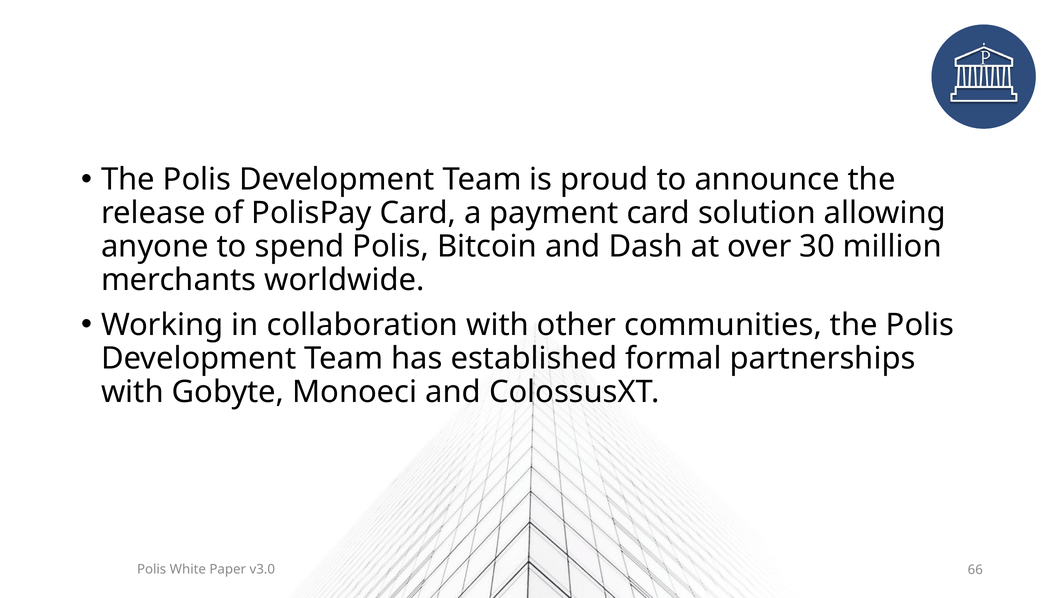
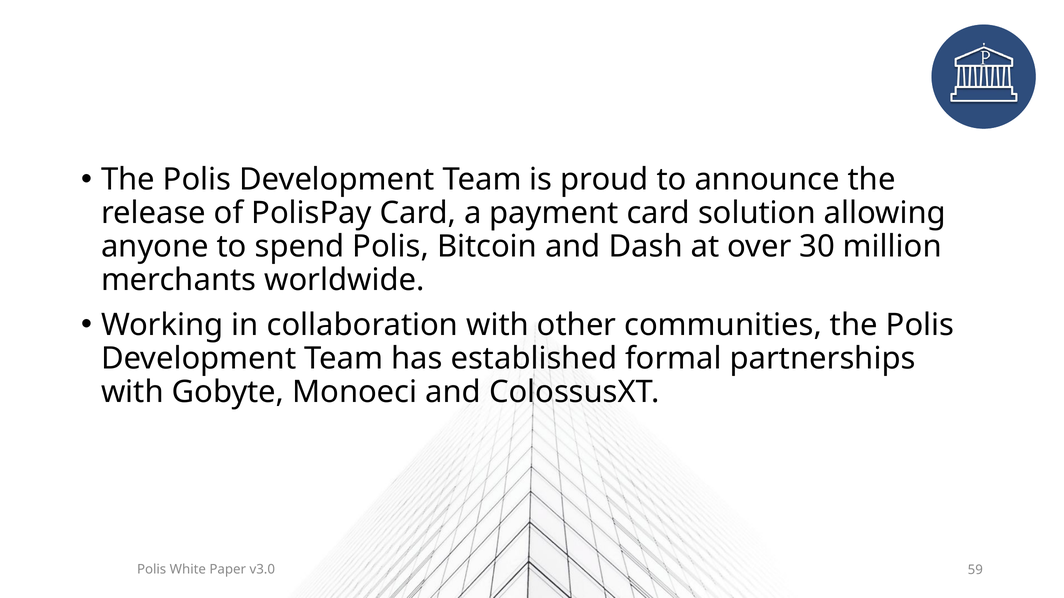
66: 66 -> 59
